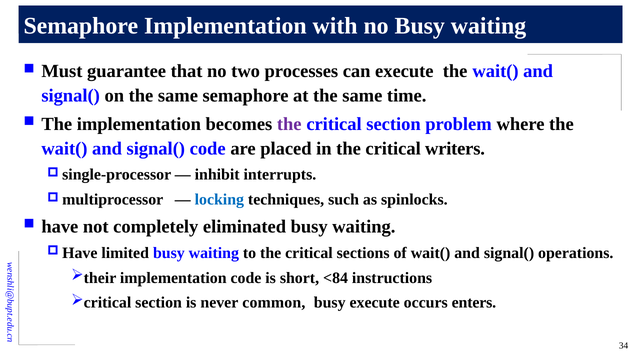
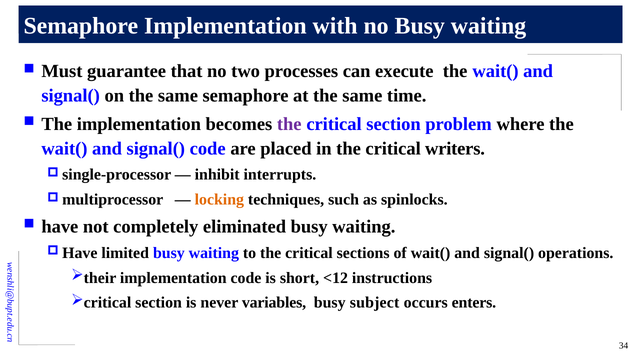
locking colour: blue -> orange
<84: <84 -> <12
common: common -> variables
busy execute: execute -> subject
